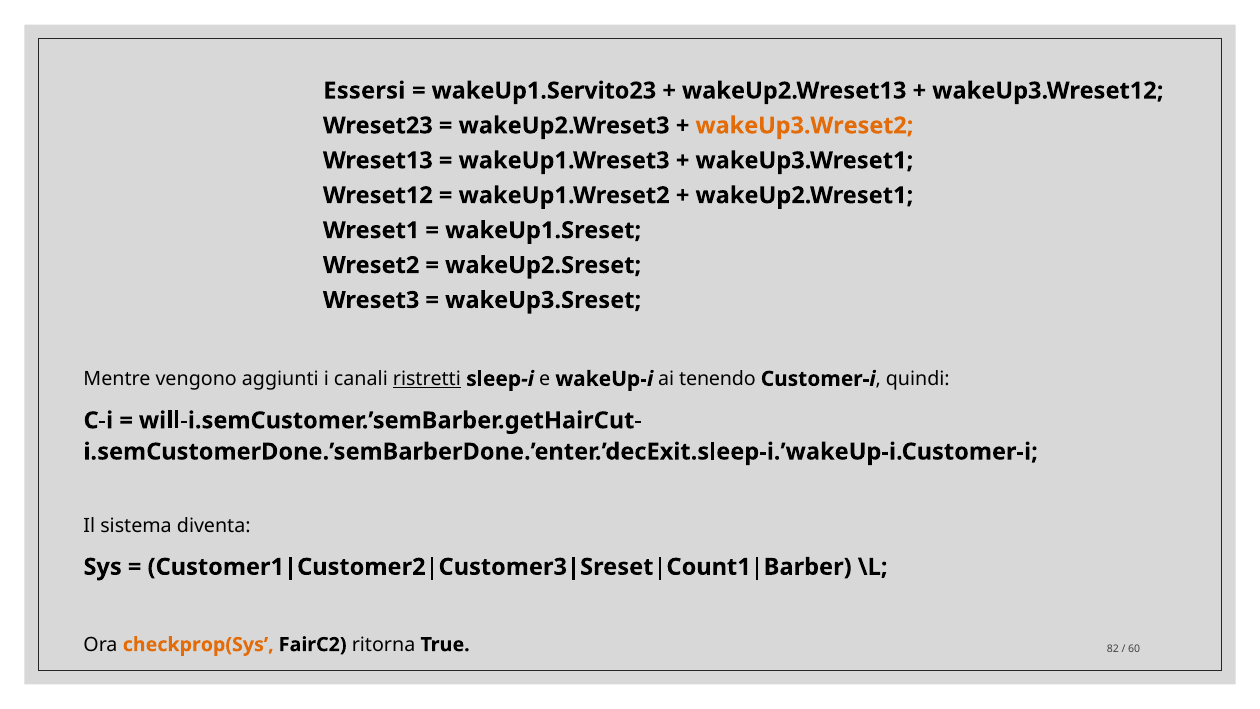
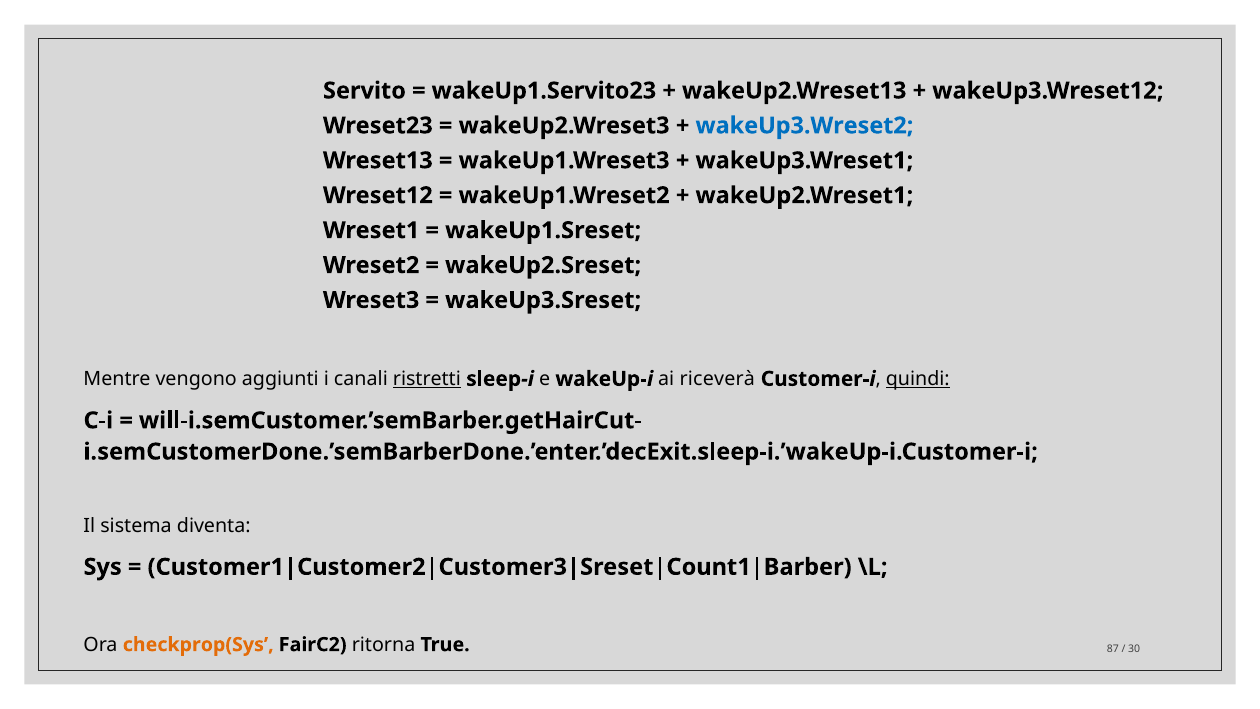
Essersi: Essersi -> Servito
wakeUp3.Wreset2 colour: orange -> blue
tenendo: tenendo -> riceverà
quindi underline: none -> present
82: 82 -> 87
60: 60 -> 30
